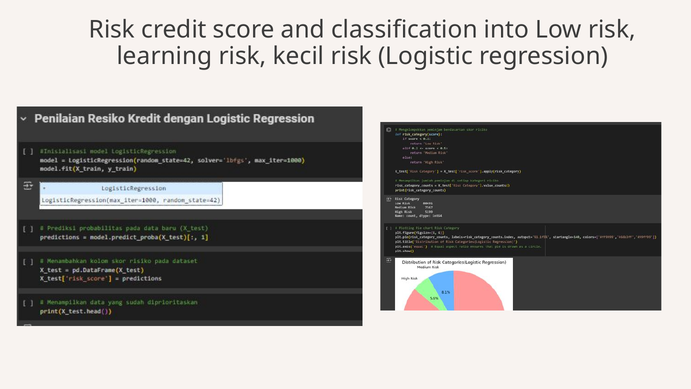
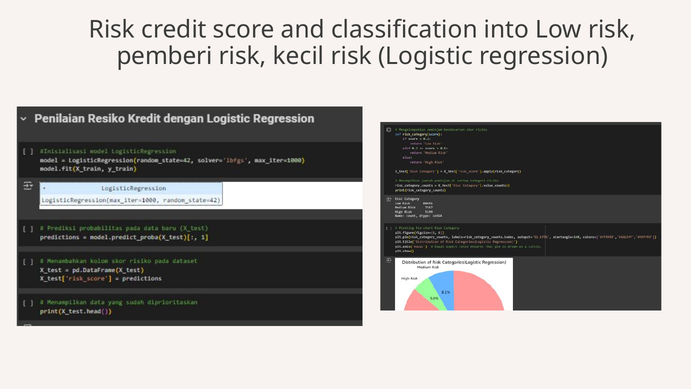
learning: learning -> pemberi
